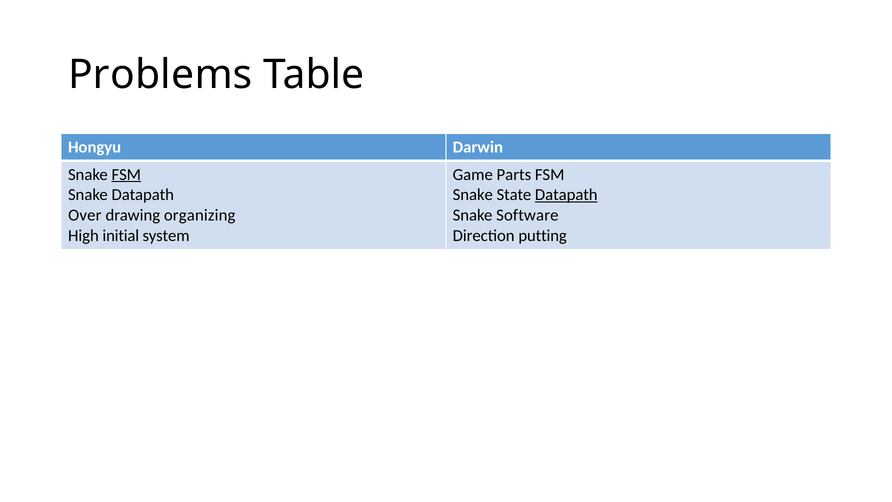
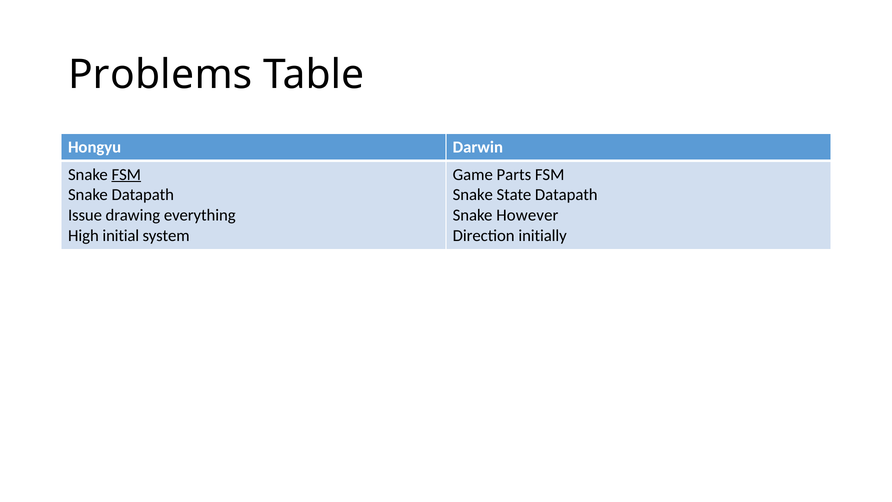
Datapath at (566, 195) underline: present -> none
Over: Over -> Issue
organizing: organizing -> everything
Software: Software -> However
putting: putting -> initially
